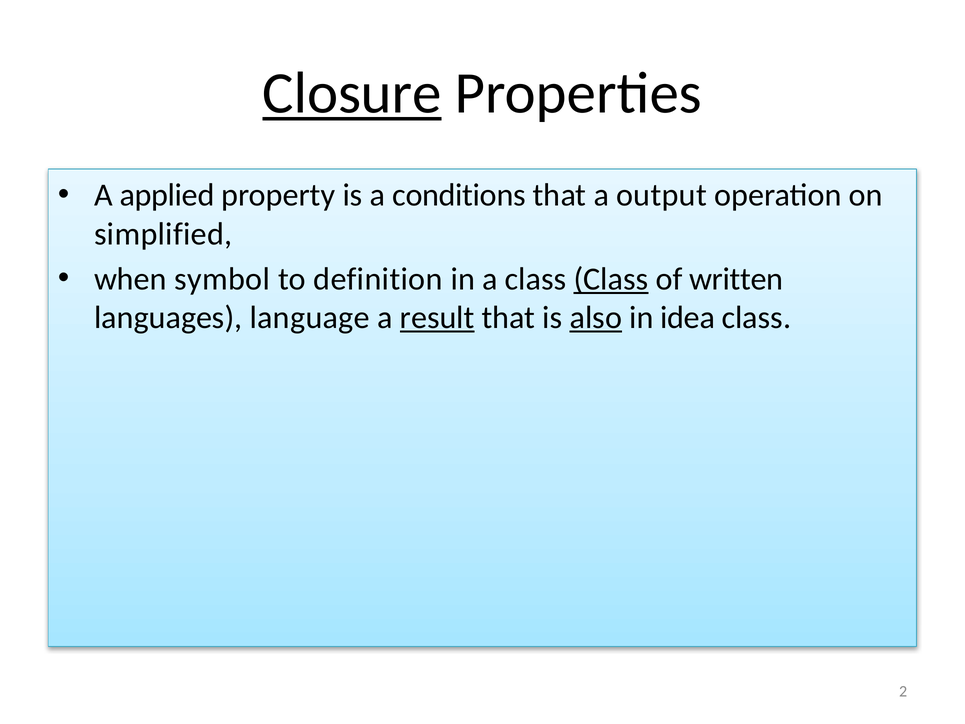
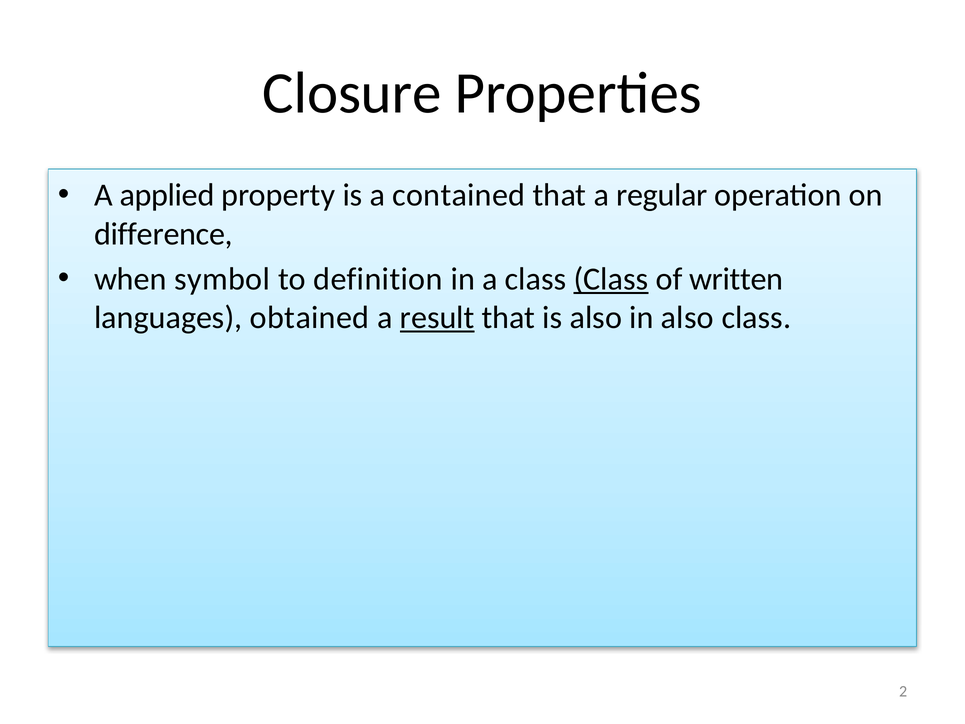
Closure underline: present -> none
conditions: conditions -> contained
output: output -> regular
simplified: simplified -> difference
language: language -> obtained
also at (596, 317) underline: present -> none
in idea: idea -> also
